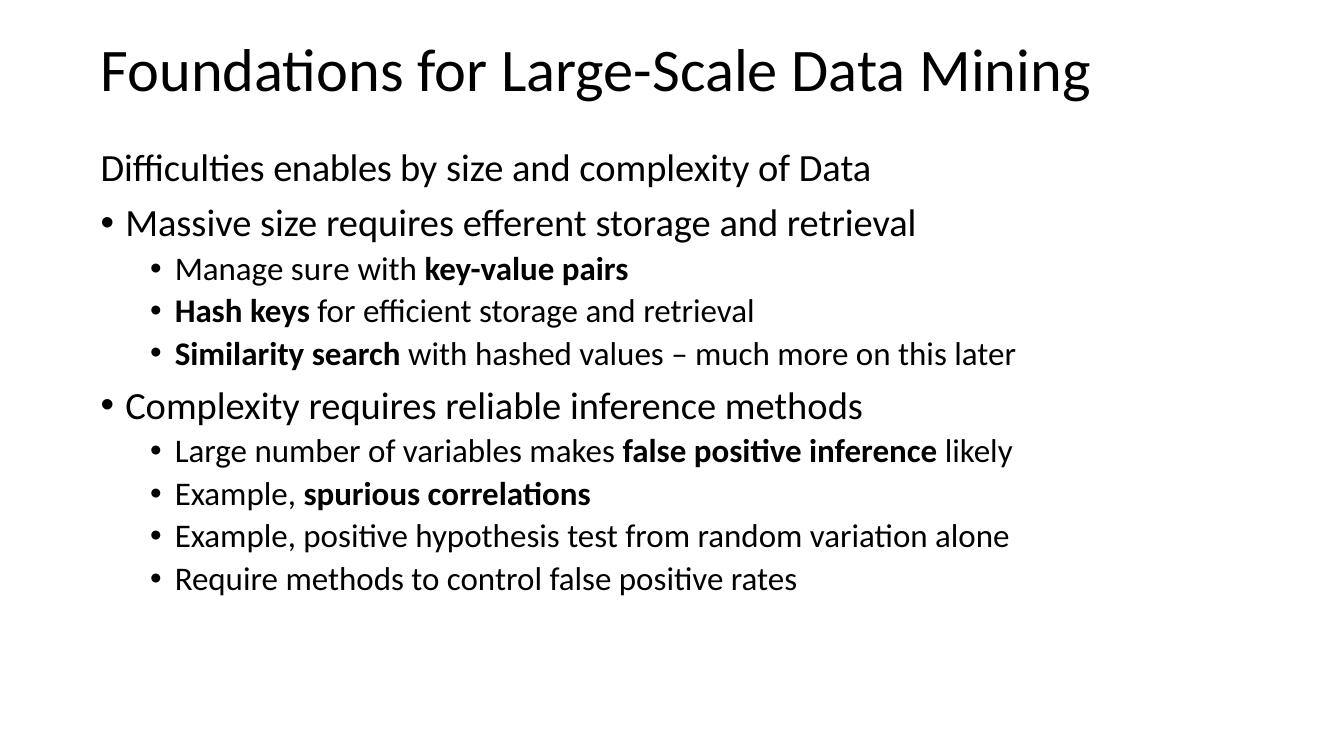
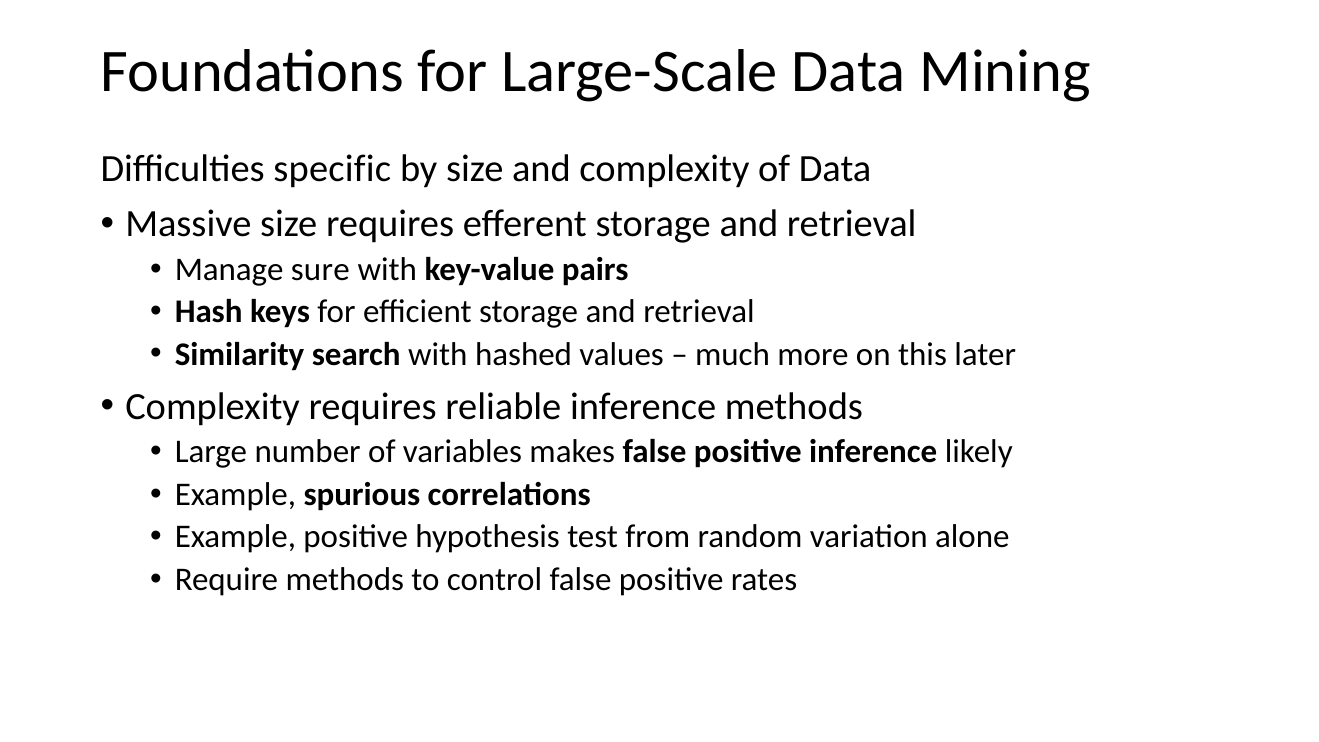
enables: enables -> specific
